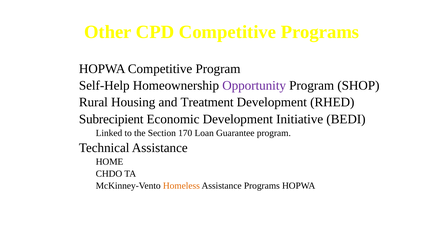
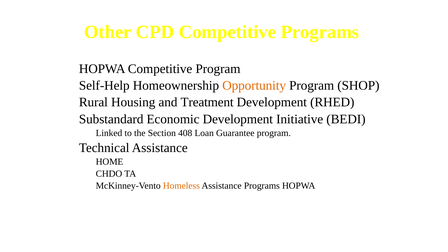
Opportunity colour: purple -> orange
Subrecipient: Subrecipient -> Substandard
170: 170 -> 408
